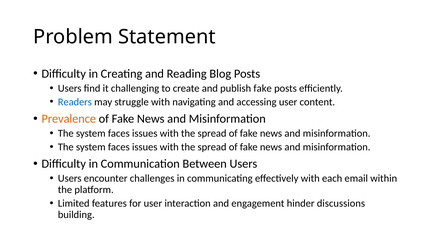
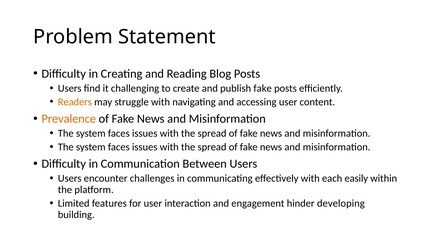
Readers colour: blue -> orange
email: email -> easily
discussions: discussions -> developing
